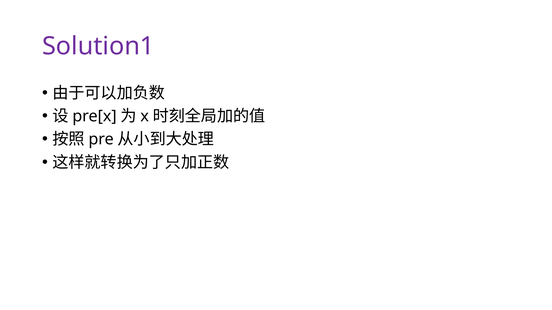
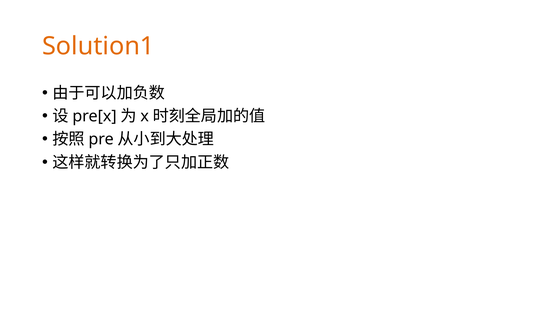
Solution1 colour: purple -> orange
